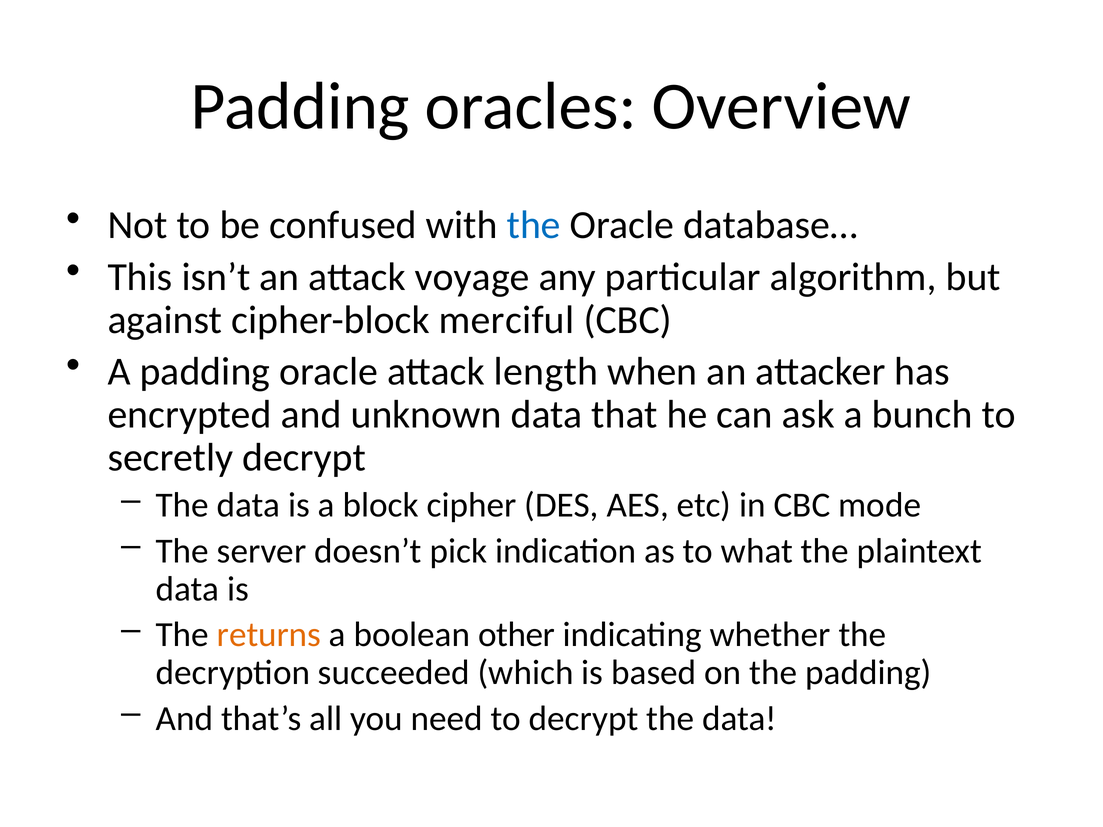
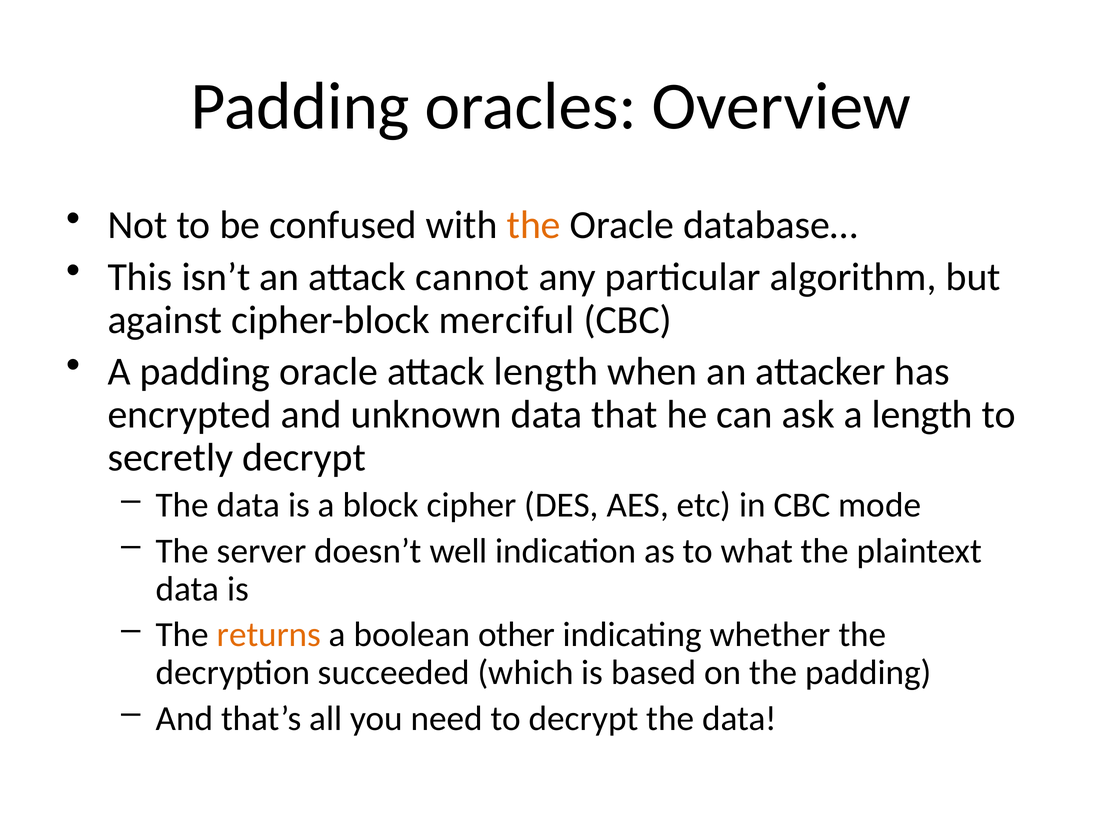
the at (534, 225) colour: blue -> orange
voyage: voyage -> cannot
a bunch: bunch -> length
pick: pick -> well
